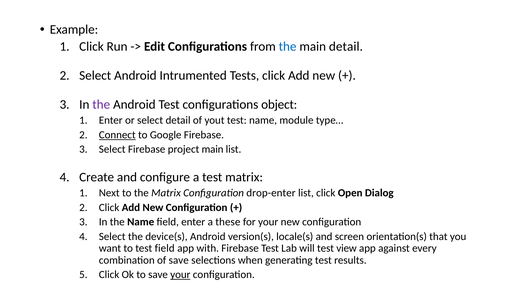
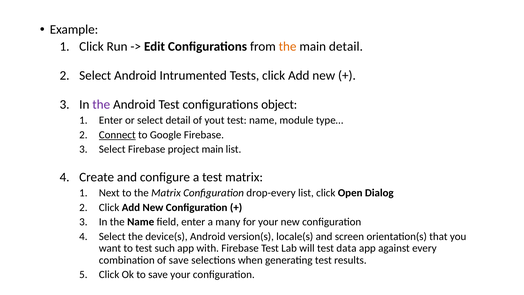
the at (288, 46) colour: blue -> orange
drop-enter: drop-enter -> drop-every
these: these -> many
test field: field -> such
view: view -> data
your at (180, 274) underline: present -> none
